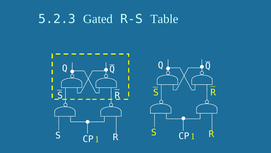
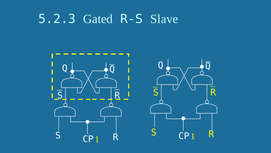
Table: Table -> Slave
